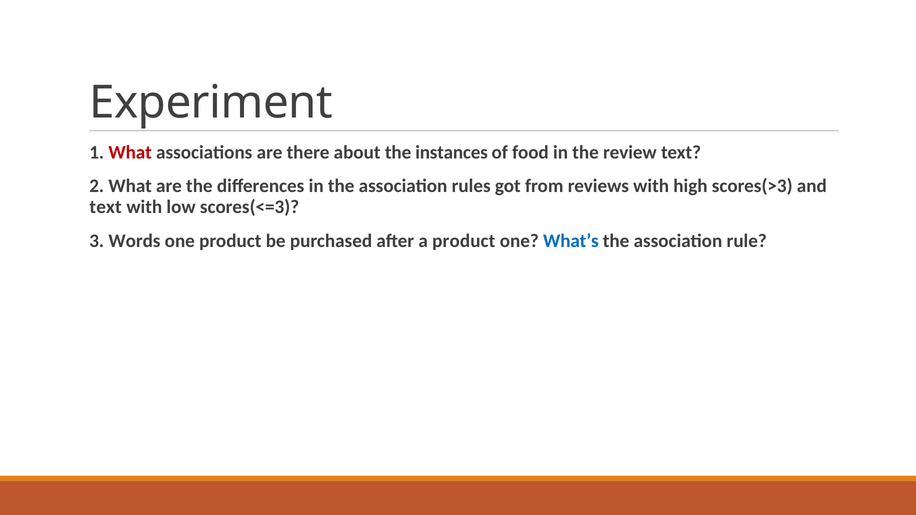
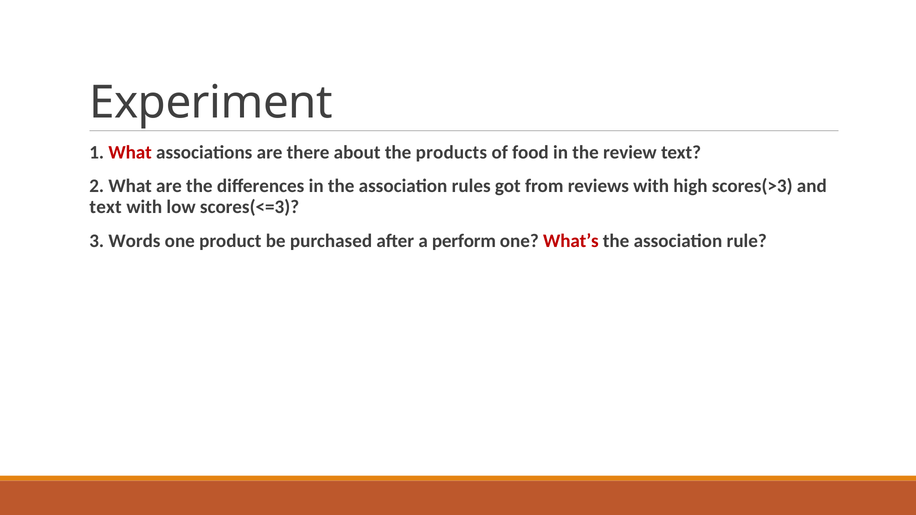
instances: instances -> products
a product: product -> perform
What’s colour: blue -> red
